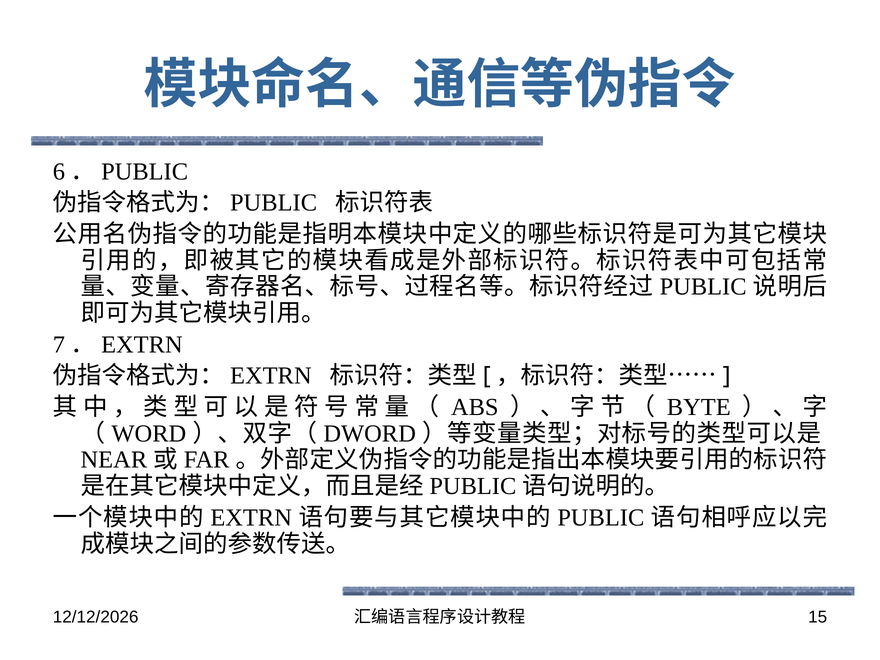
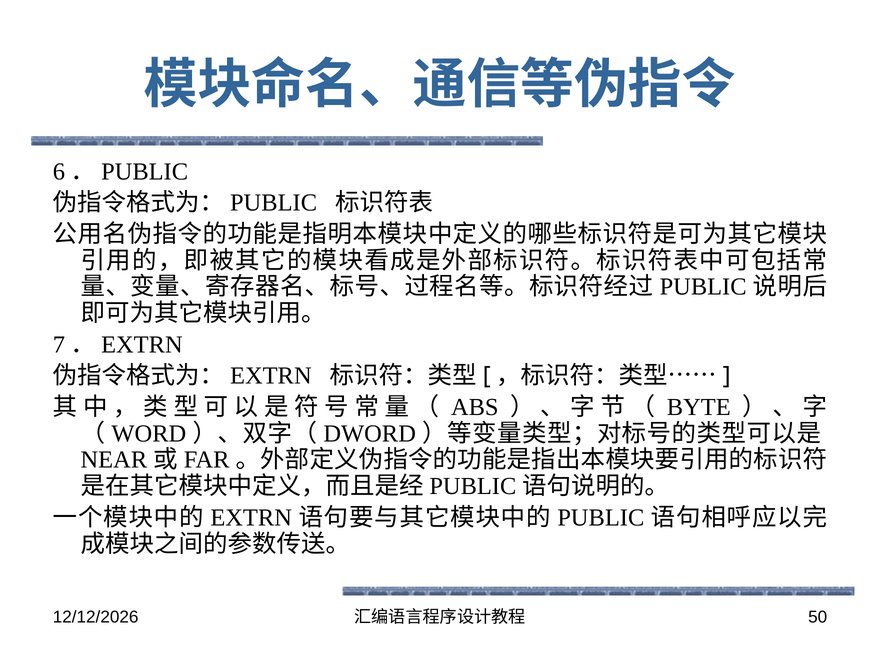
15: 15 -> 50
